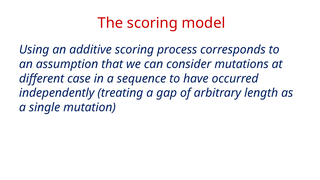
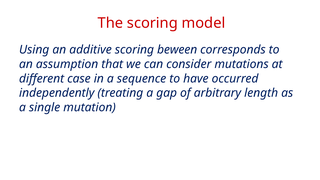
process: process -> beween
